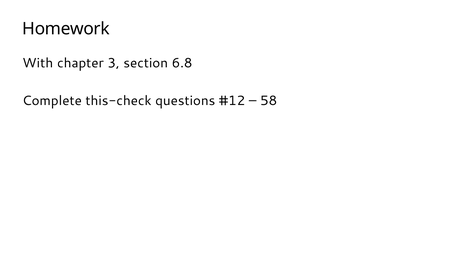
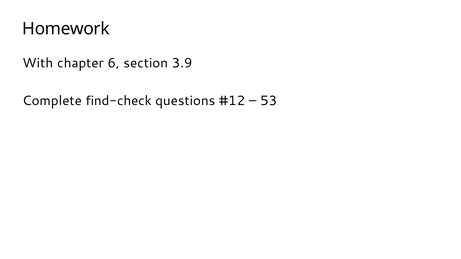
3: 3 -> 6
6.8: 6.8 -> 3.9
this-check: this-check -> find-check
58: 58 -> 53
